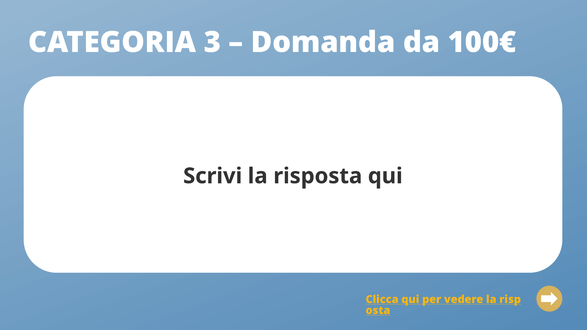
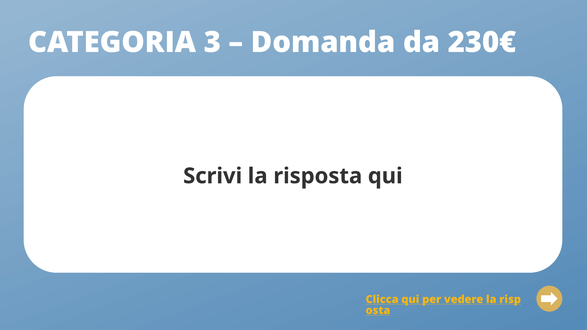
100€: 100€ -> 230€
